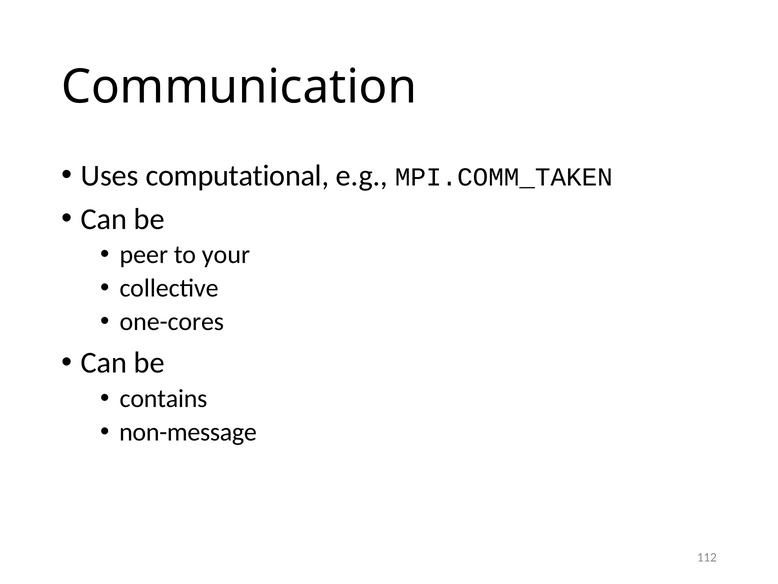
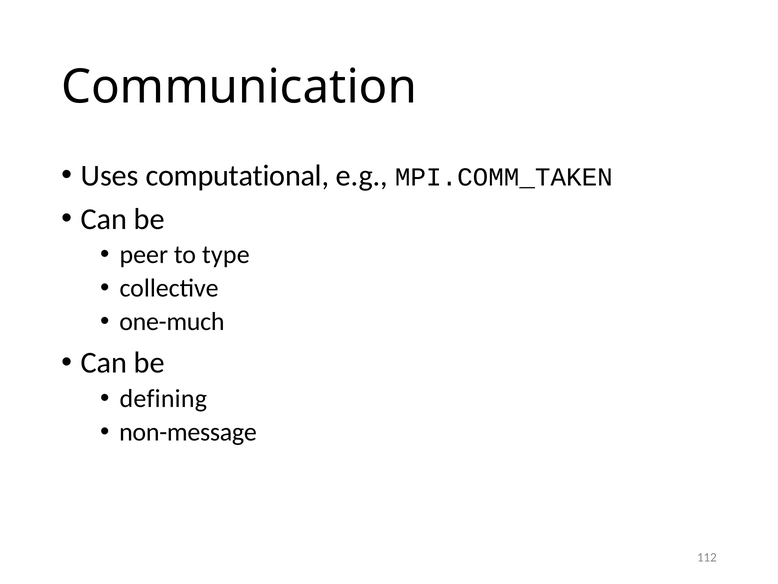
your: your -> type
one-cores: one-cores -> one-much
contains: contains -> defining
